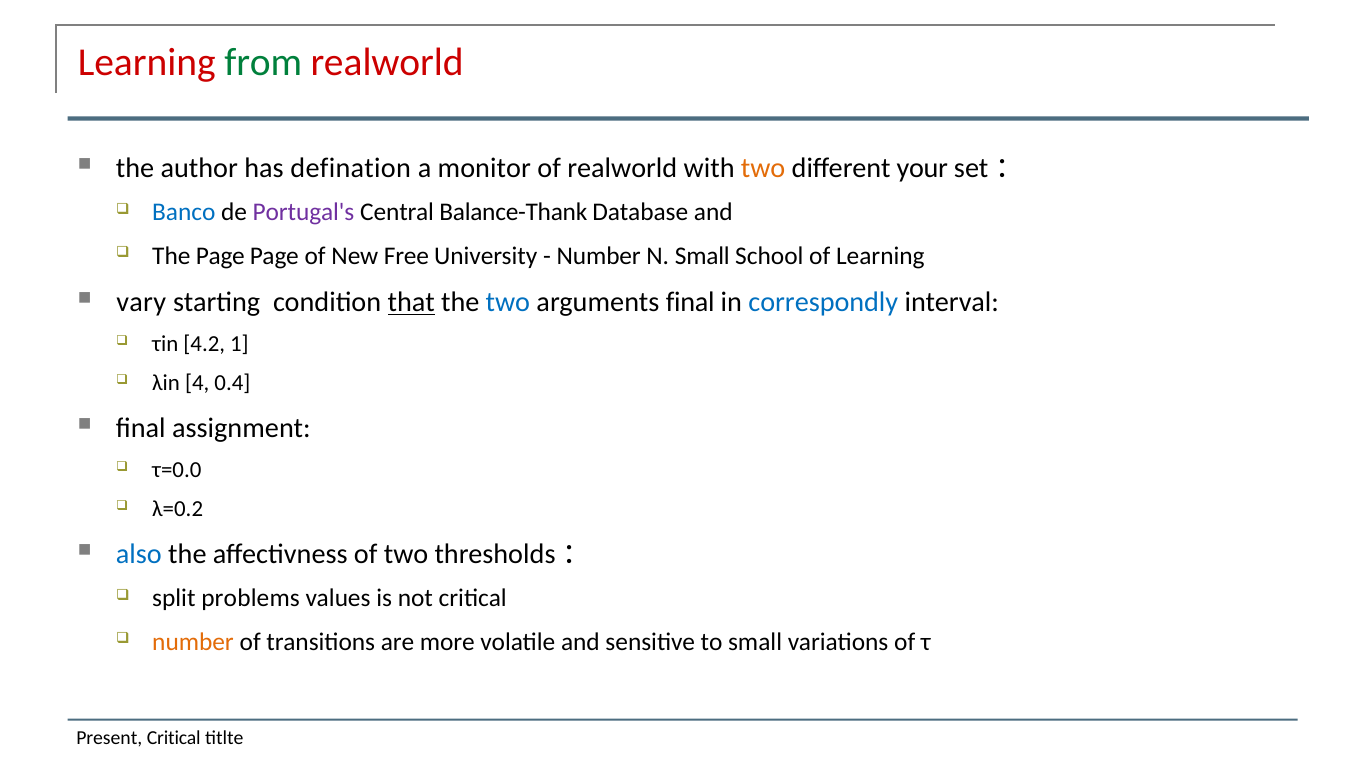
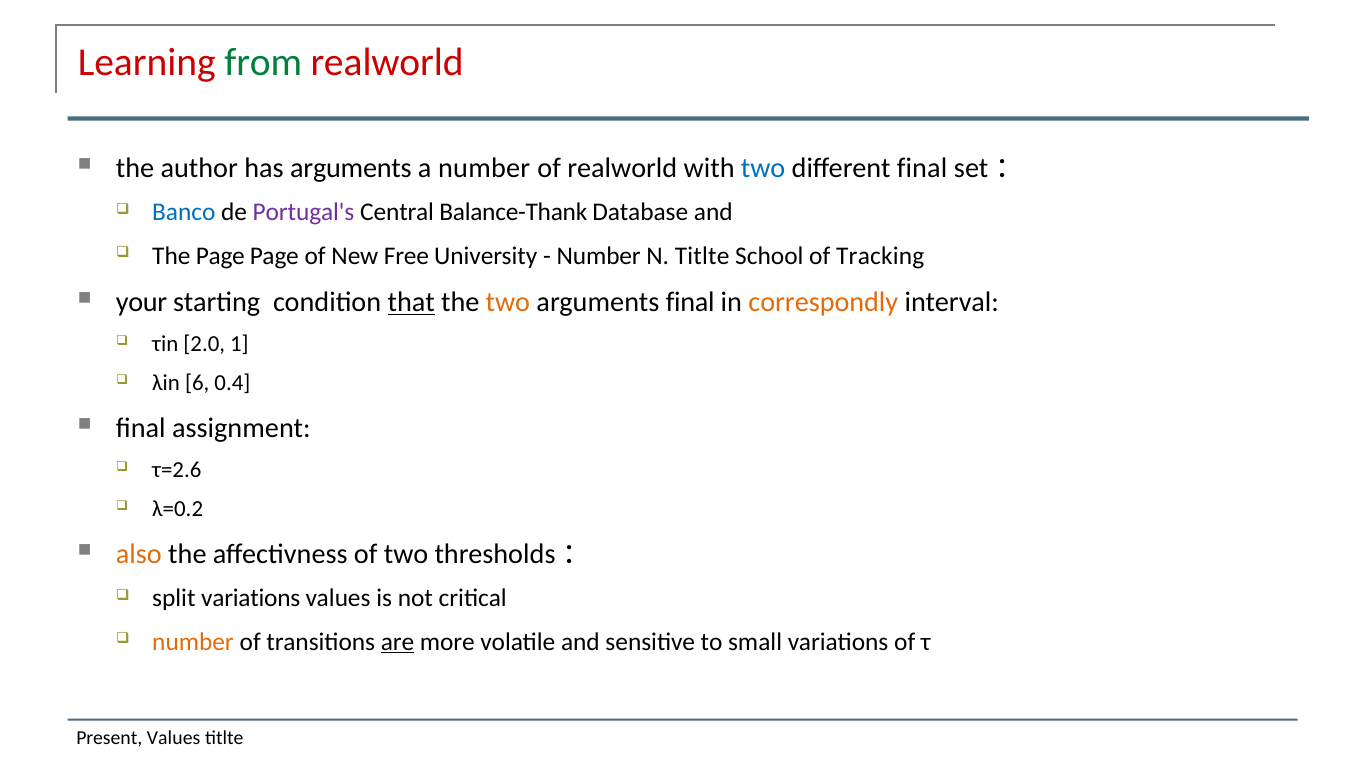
has defination: defination -> arguments
a monitor: monitor -> number
two at (763, 168) colour: orange -> blue
different your: your -> final
N Small: Small -> Titlte
of Learning: Learning -> Tracking
vary: vary -> your
two at (508, 302) colour: blue -> orange
correspondly colour: blue -> orange
4.2: 4.2 -> 2.0
4: 4 -> 6
τ=0.0: τ=0.0 -> τ=2.6
also colour: blue -> orange
split problems: problems -> variations
are underline: none -> present
Present Critical: Critical -> Values
